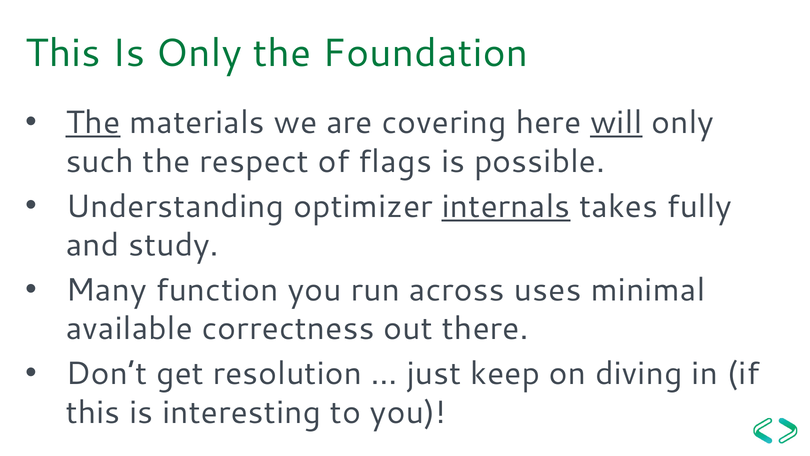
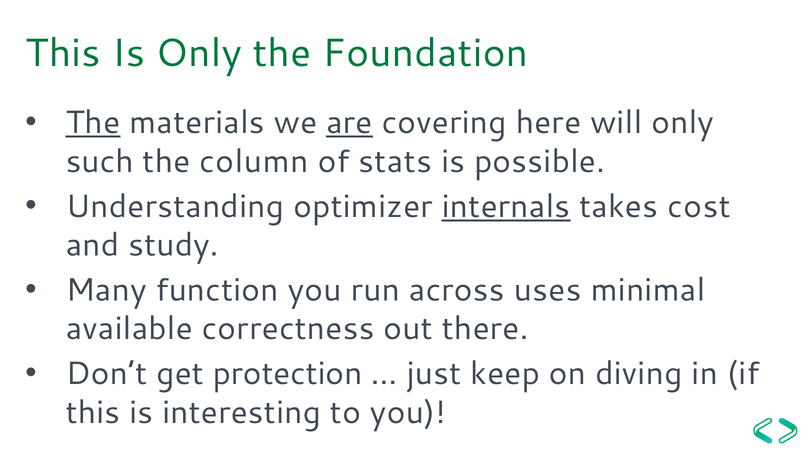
are underline: none -> present
will underline: present -> none
respect: respect -> column
flags: flags -> stats
fully: fully -> cost
resolution: resolution -> protection
